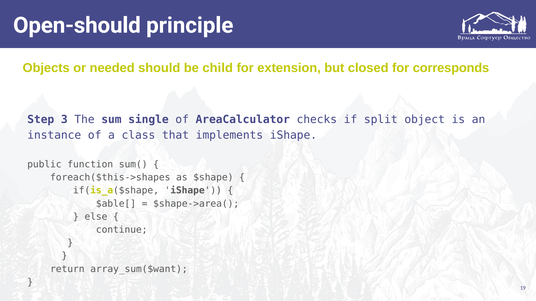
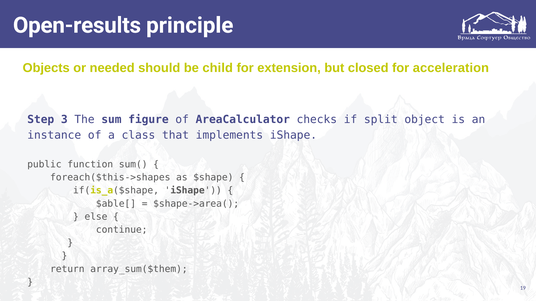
Open-should: Open-should -> Open-results
corresponds: corresponds -> acceleration
single: single -> figure
array_sum($want: array_sum($want -> array_sum($them
